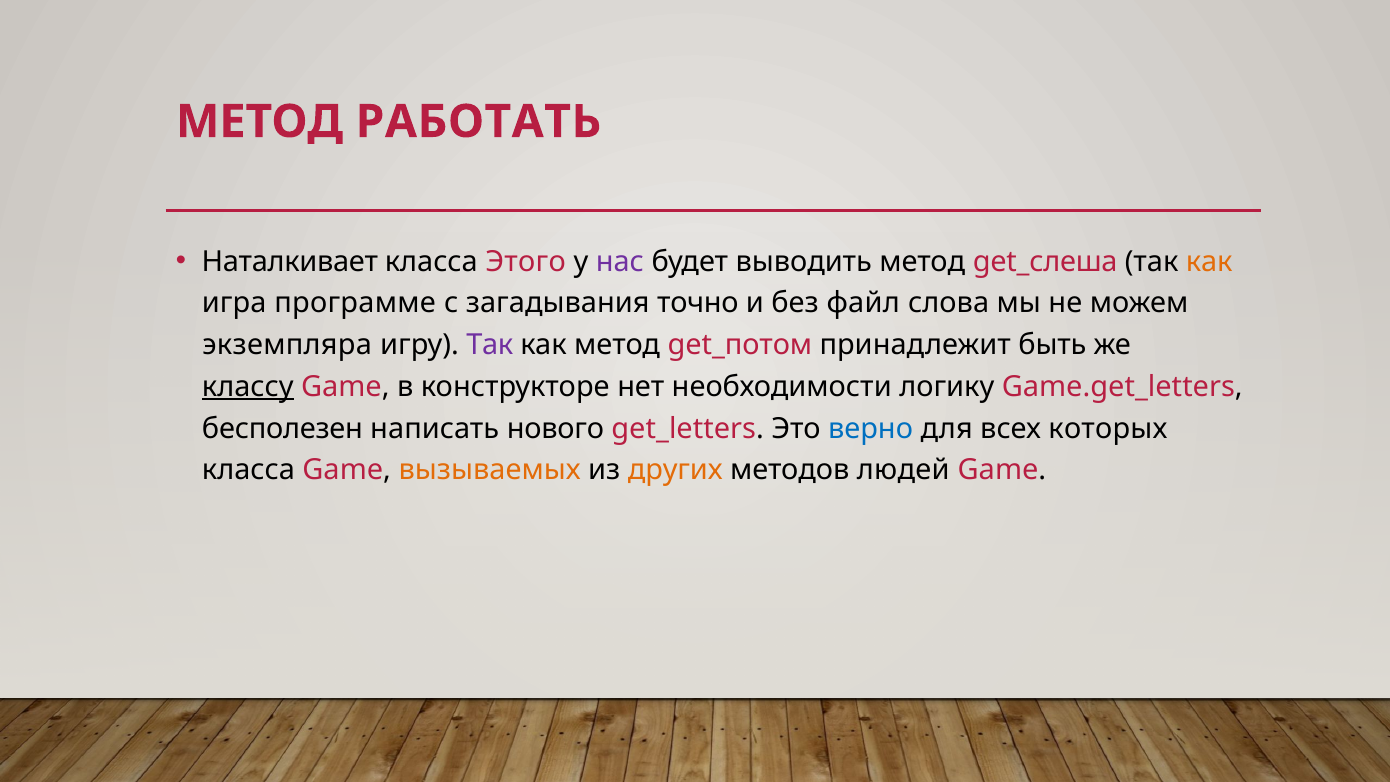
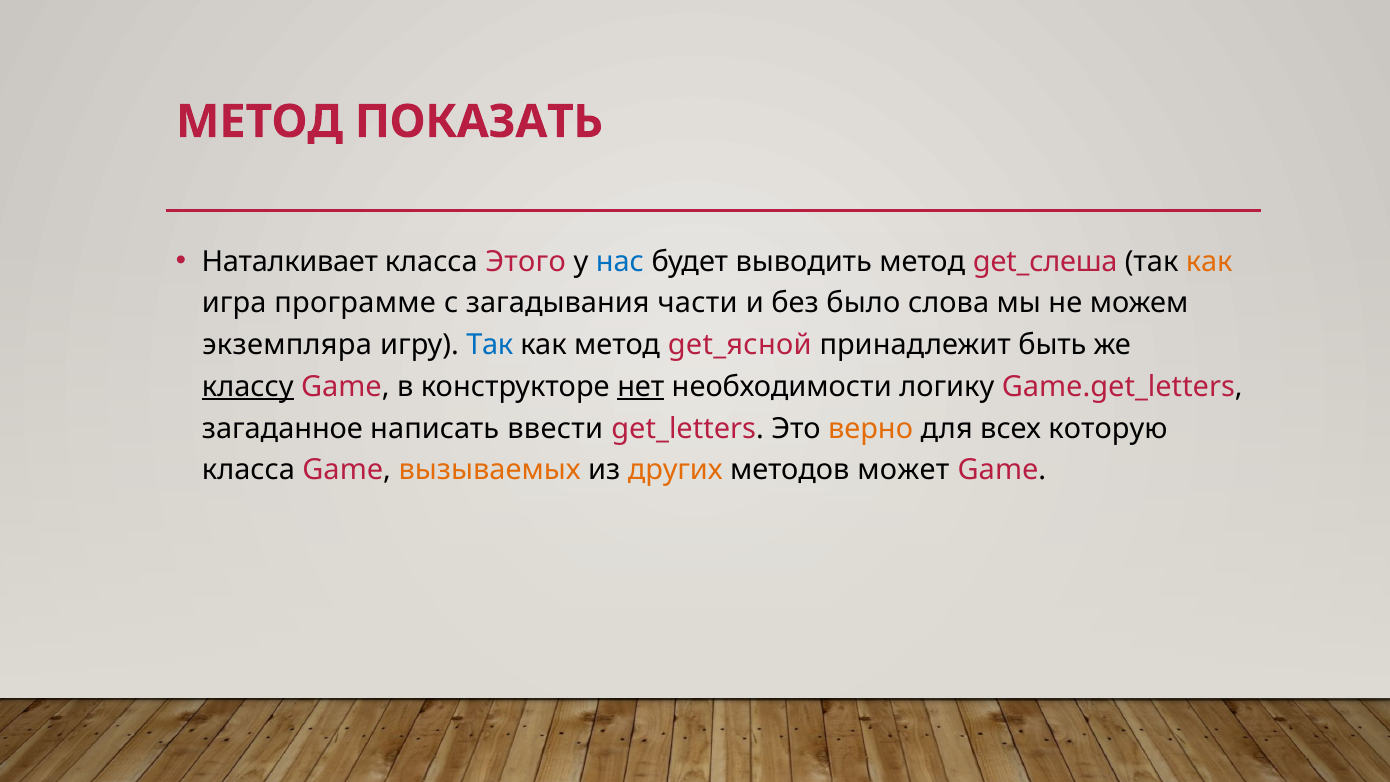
РАБОТАТЬ: РАБОТАТЬ -> ПОКАЗАТЬ
нас colour: purple -> blue
точно: точно -> части
файл: файл -> было
Так at (490, 345) colour: purple -> blue
get_потом: get_потом -> get_ясной
нет underline: none -> present
бесполезен: бесполезен -> загаданное
нового: нового -> ввести
верно colour: blue -> orange
которых: которых -> которую
людей: людей -> может
